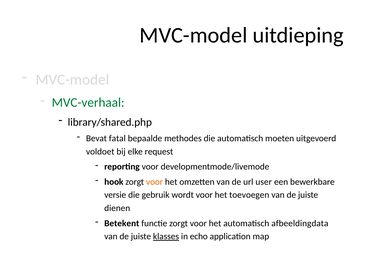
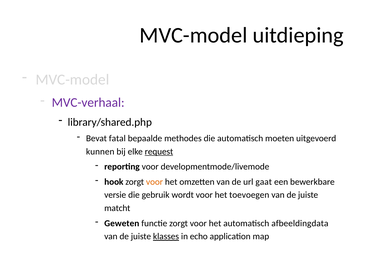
MVC-verhaal colour: green -> purple
voldoet: voldoet -> kunnen
request underline: none -> present
user: user -> gaat
dienen: dienen -> matcht
Betekent: Betekent -> Geweten
